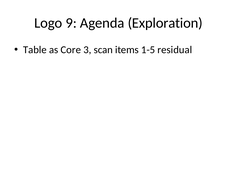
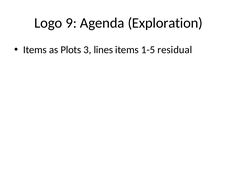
Table at (35, 50): Table -> Items
Core: Core -> Plots
scan: scan -> lines
